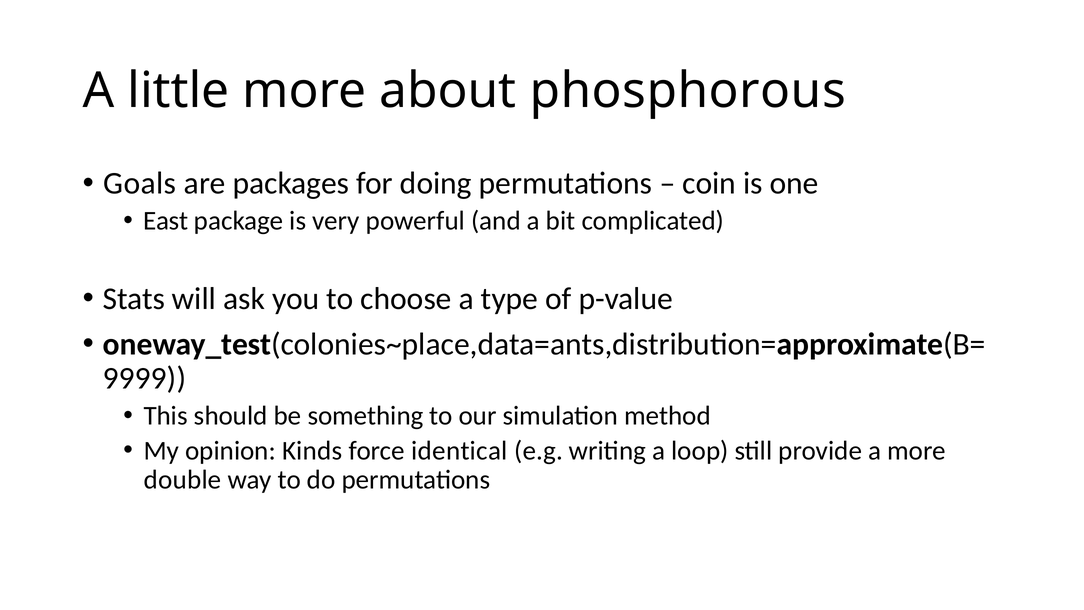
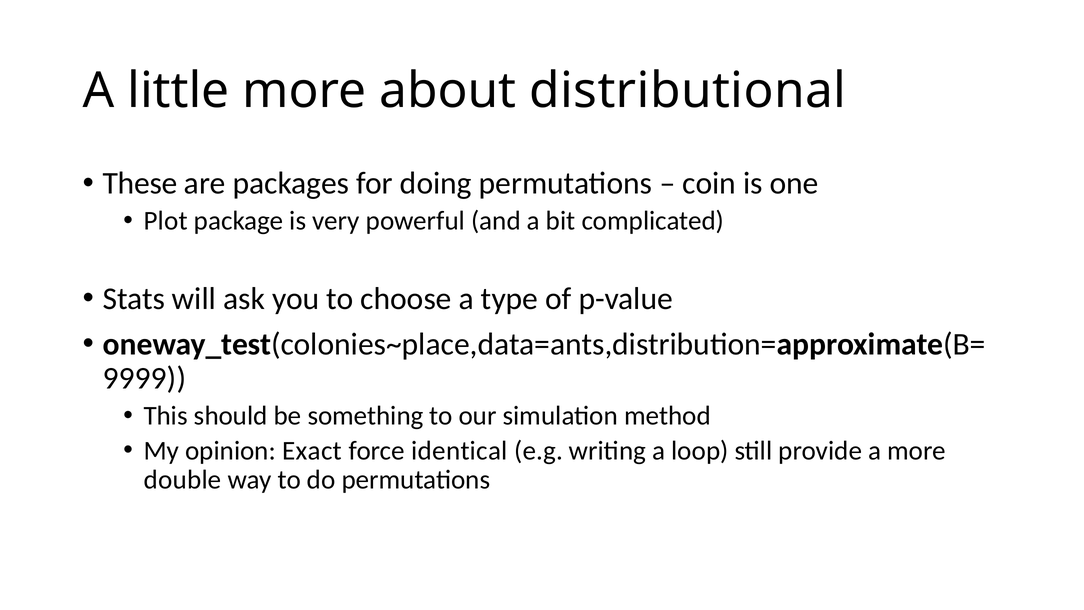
phosphorous: phosphorous -> distributional
Goals: Goals -> These
East: East -> Plot
Kinds: Kinds -> Exact
